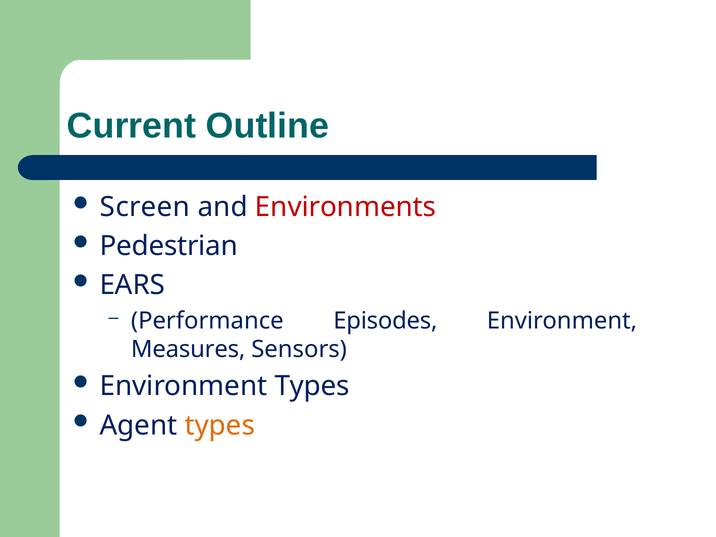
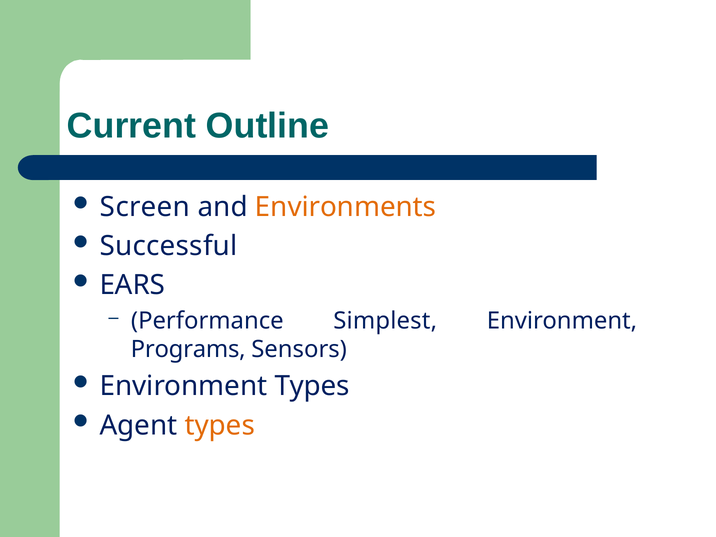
Environments colour: red -> orange
Pedestrian: Pedestrian -> Successful
Episodes: Episodes -> Simplest
Measures: Measures -> Programs
